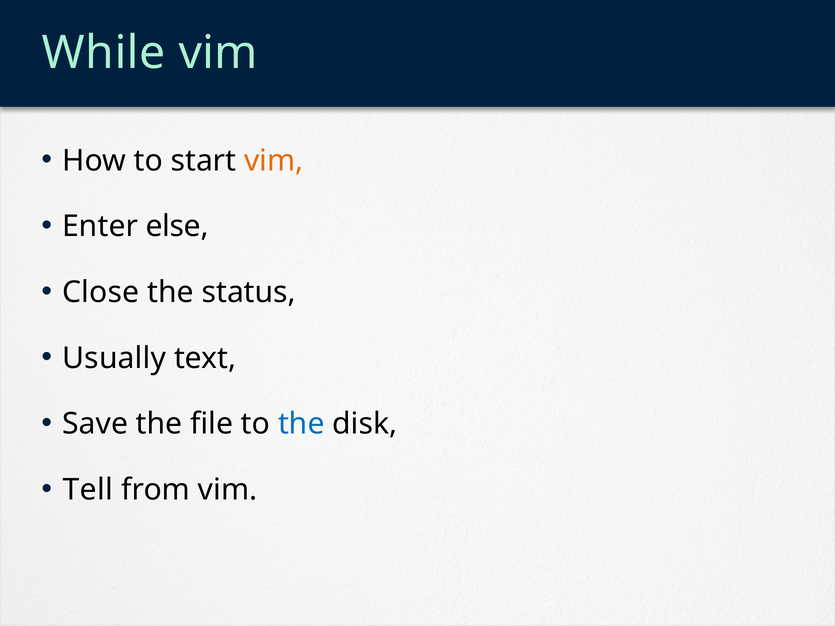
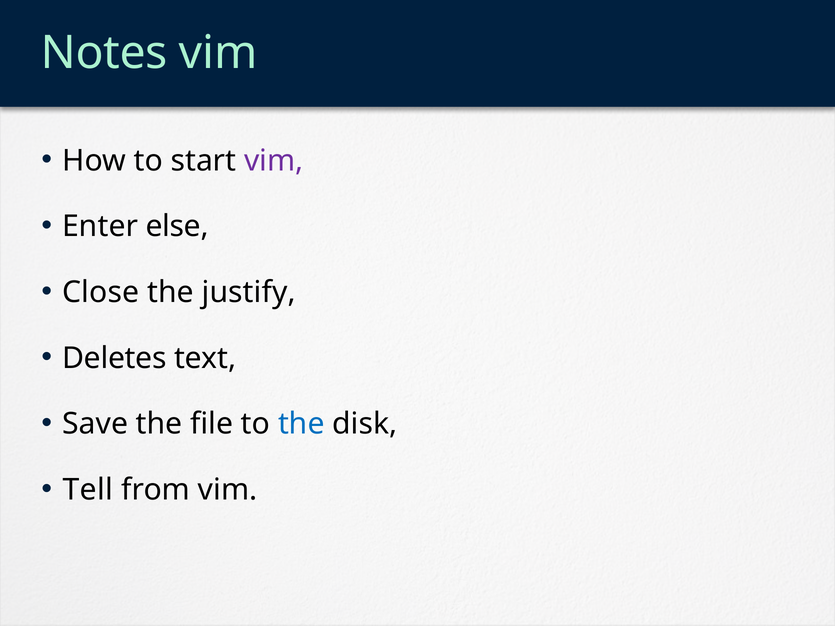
While: While -> Notes
vim at (274, 161) colour: orange -> purple
status: status -> justify
Usually: Usually -> Deletes
